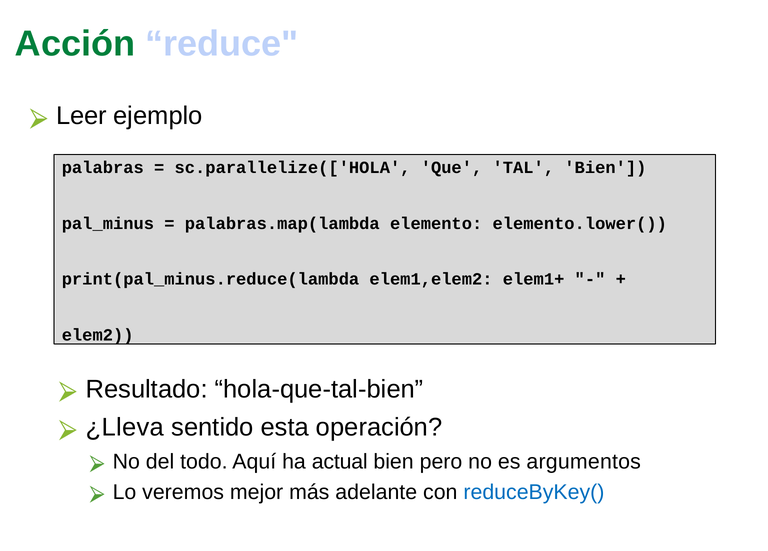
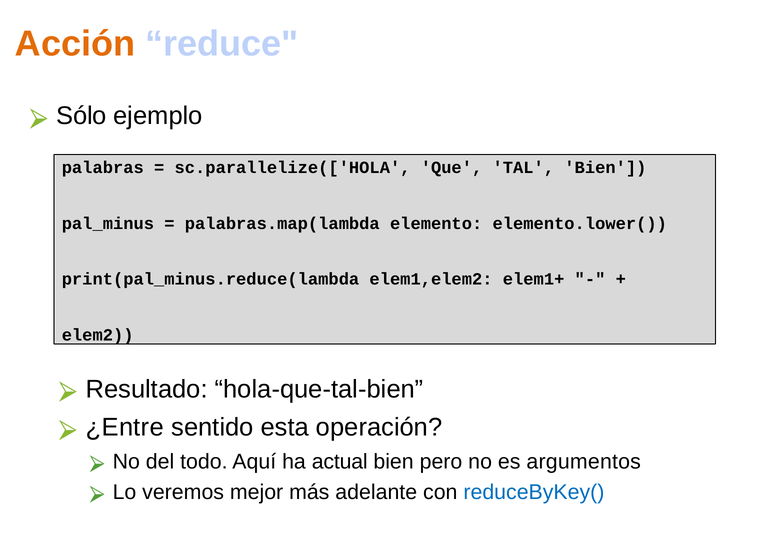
Acción colour: green -> orange
Leer: Leer -> Sólo
¿Lleva: ¿Lleva -> ¿Entre
